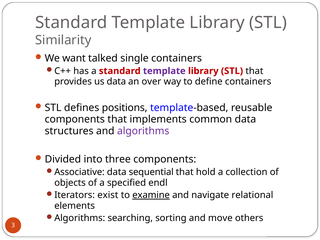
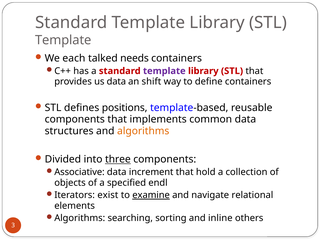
Similarity at (63, 40): Similarity -> Template
want: want -> each
single: single -> needs
over: over -> shift
algorithms at (143, 131) colour: purple -> orange
three underline: none -> present
sequential: sequential -> increment
move: move -> inline
